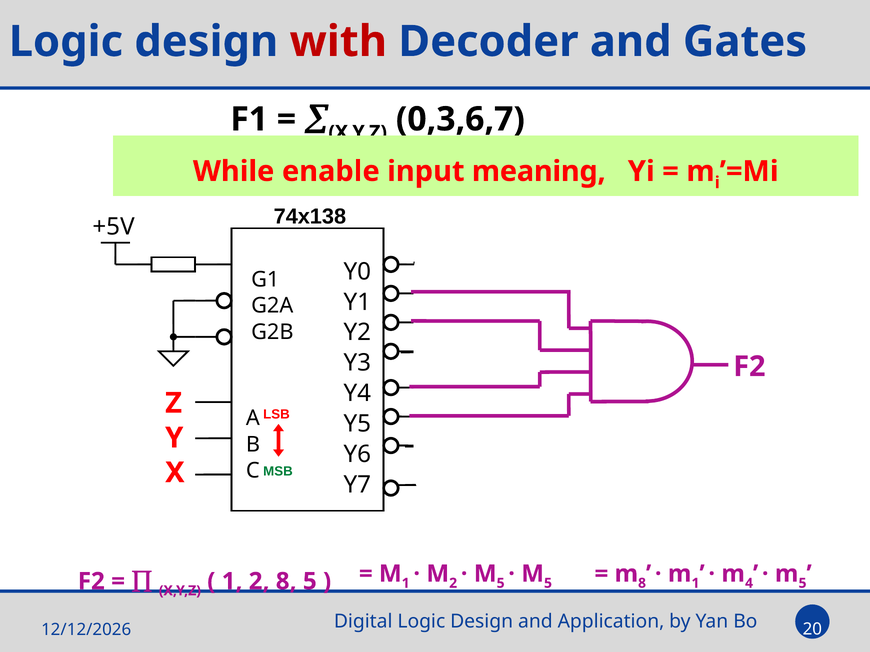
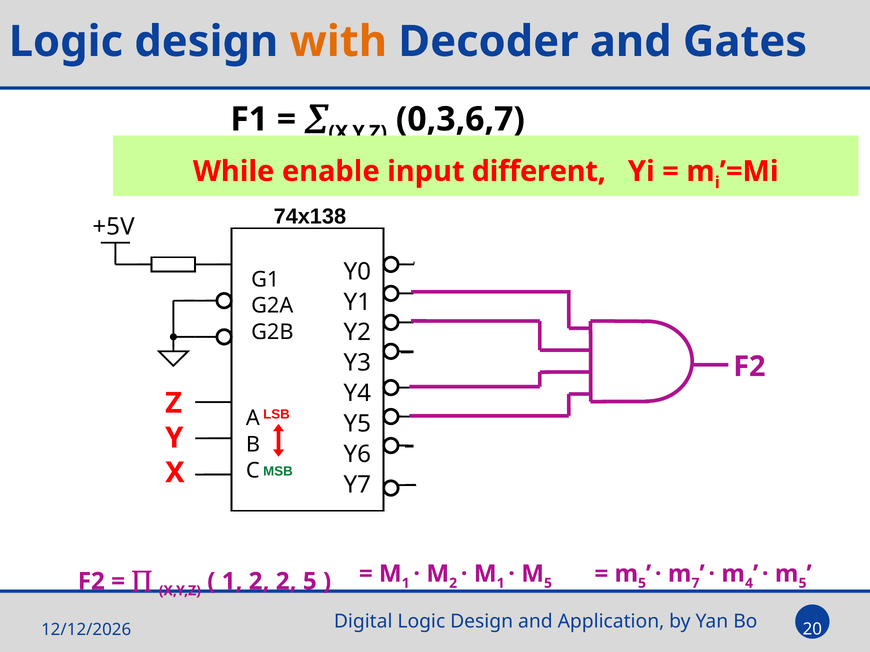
with colour: red -> orange
meaning: meaning -> different
5 at (501, 584): 5 -> 1
8 at (642, 584): 8 -> 5
1 at (696, 584): 1 -> 7
2 8: 8 -> 2
